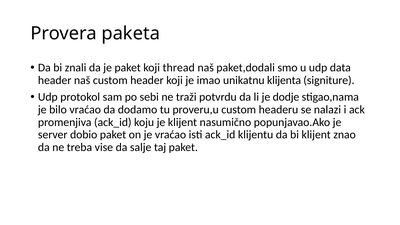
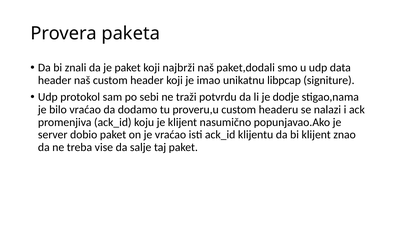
thread: thread -> najbrži
klijenta: klijenta -> libpcap
